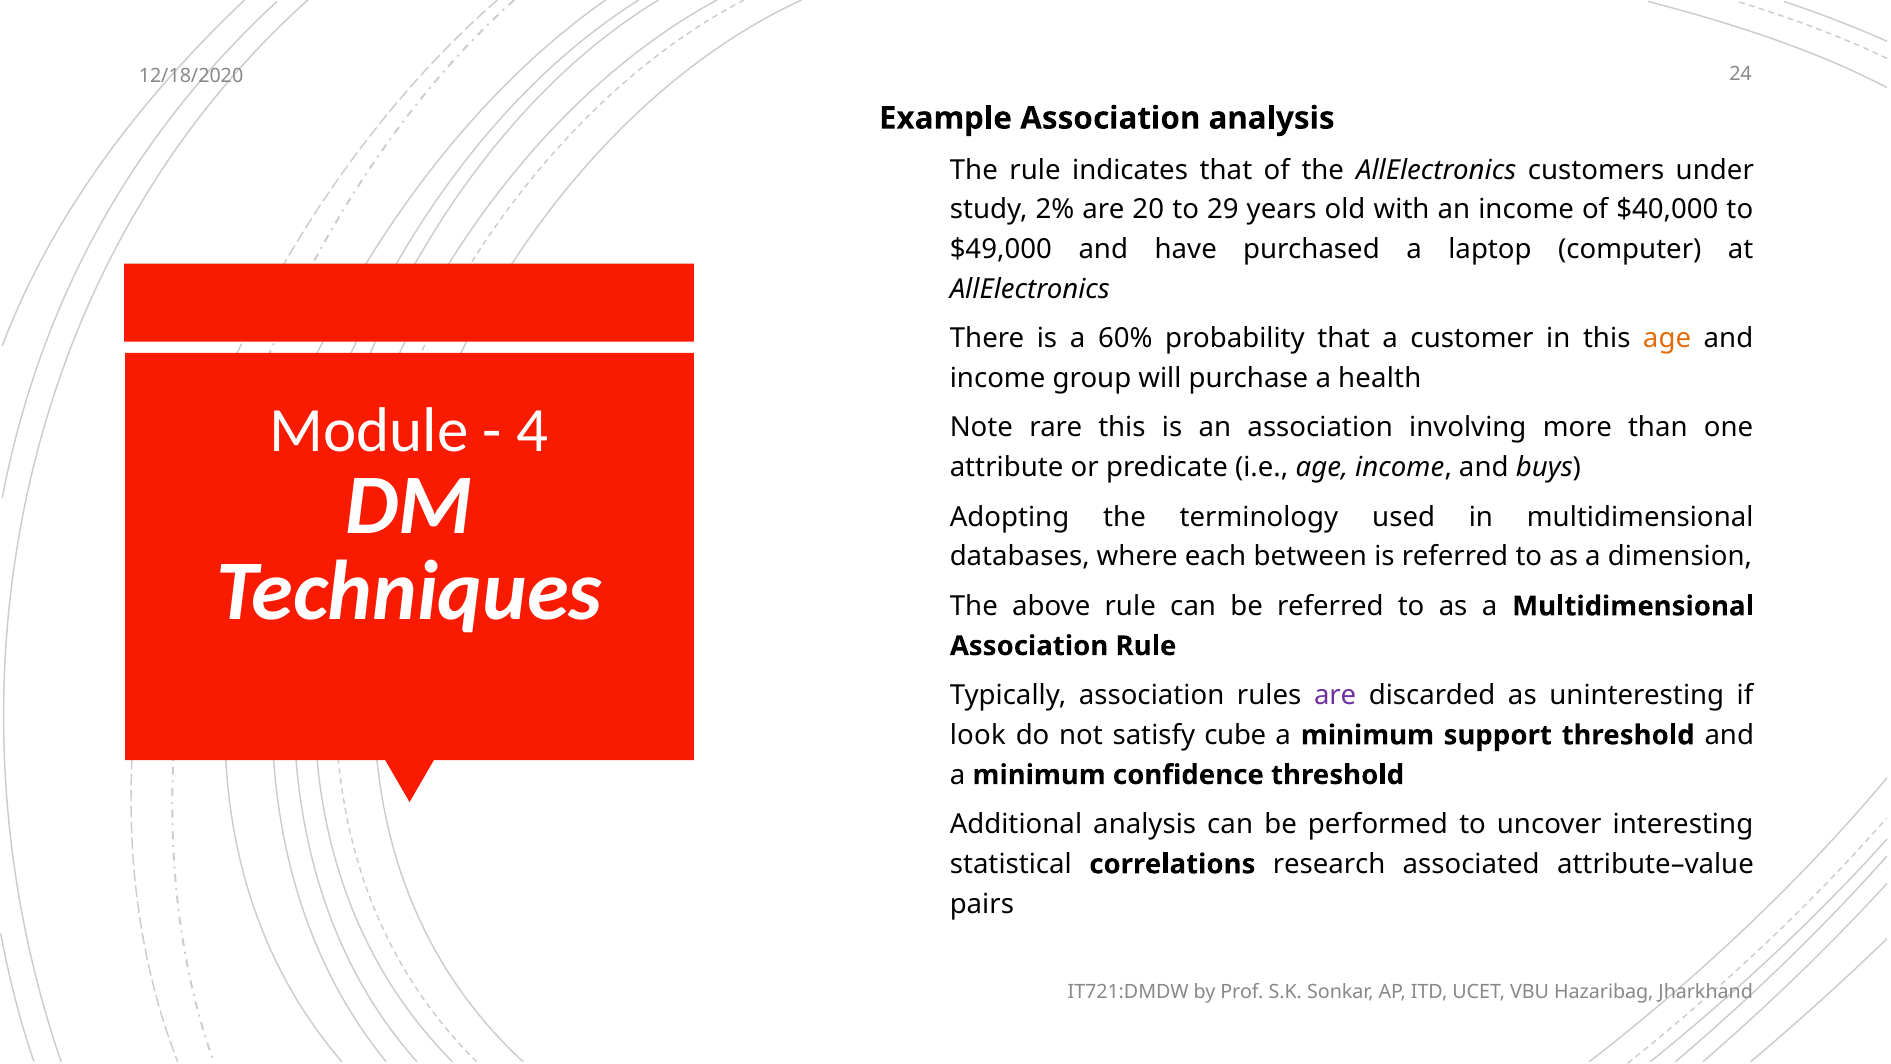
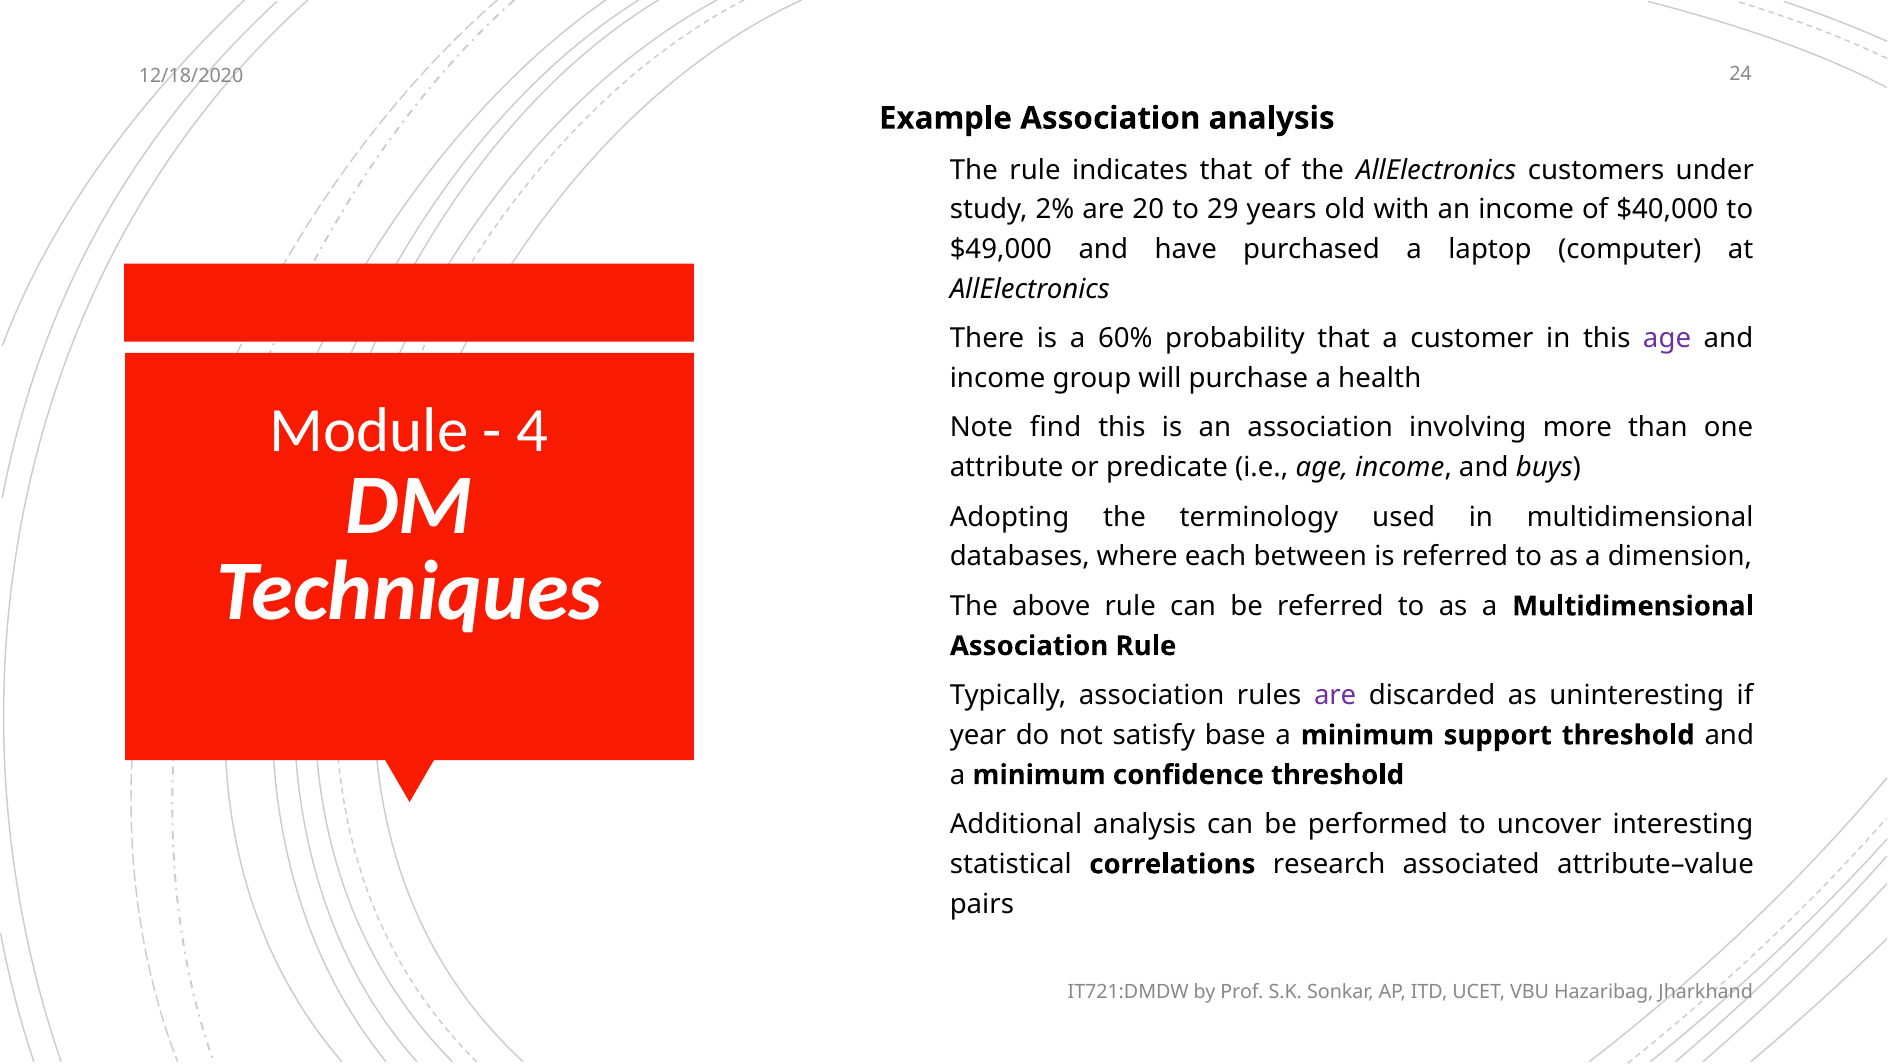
age at (1667, 338) colour: orange -> purple
rare: rare -> find
look: look -> year
cube: cube -> base
